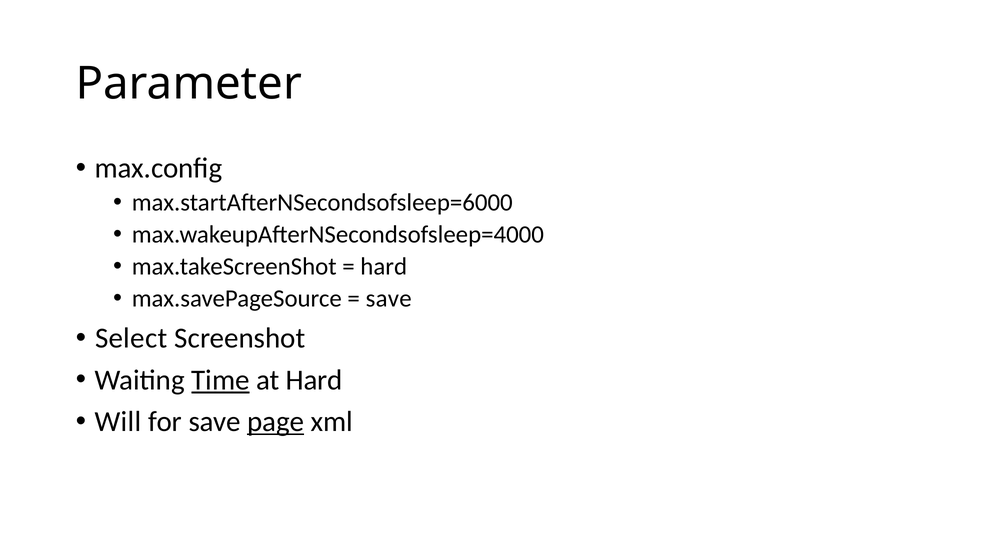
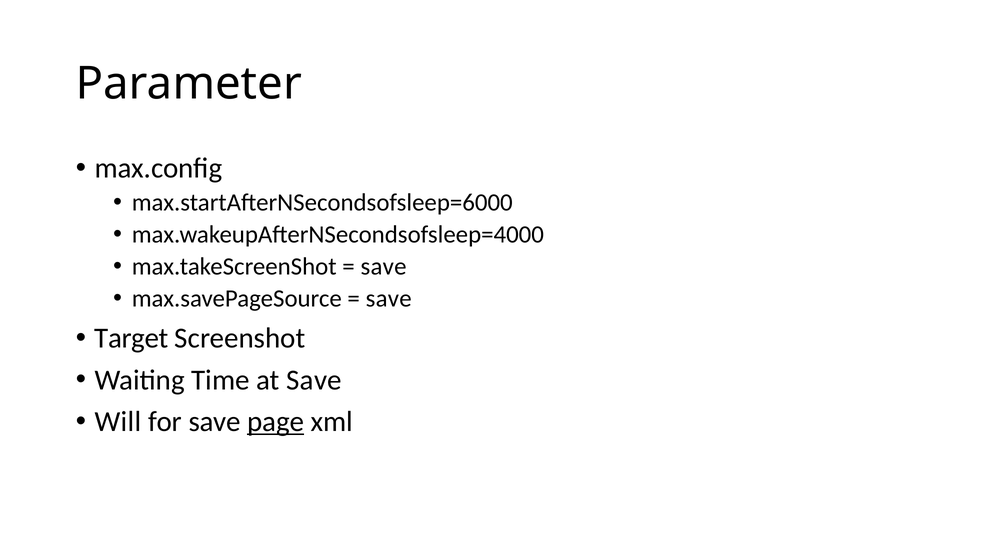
hard at (384, 267): hard -> save
Select: Select -> Target
Time underline: present -> none
at Hard: Hard -> Save
